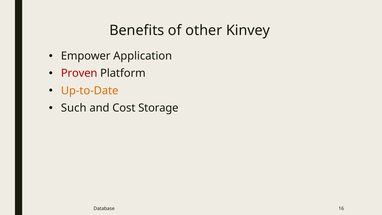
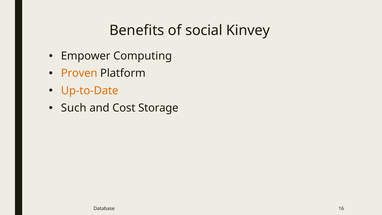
other: other -> social
Application: Application -> Computing
Proven colour: red -> orange
